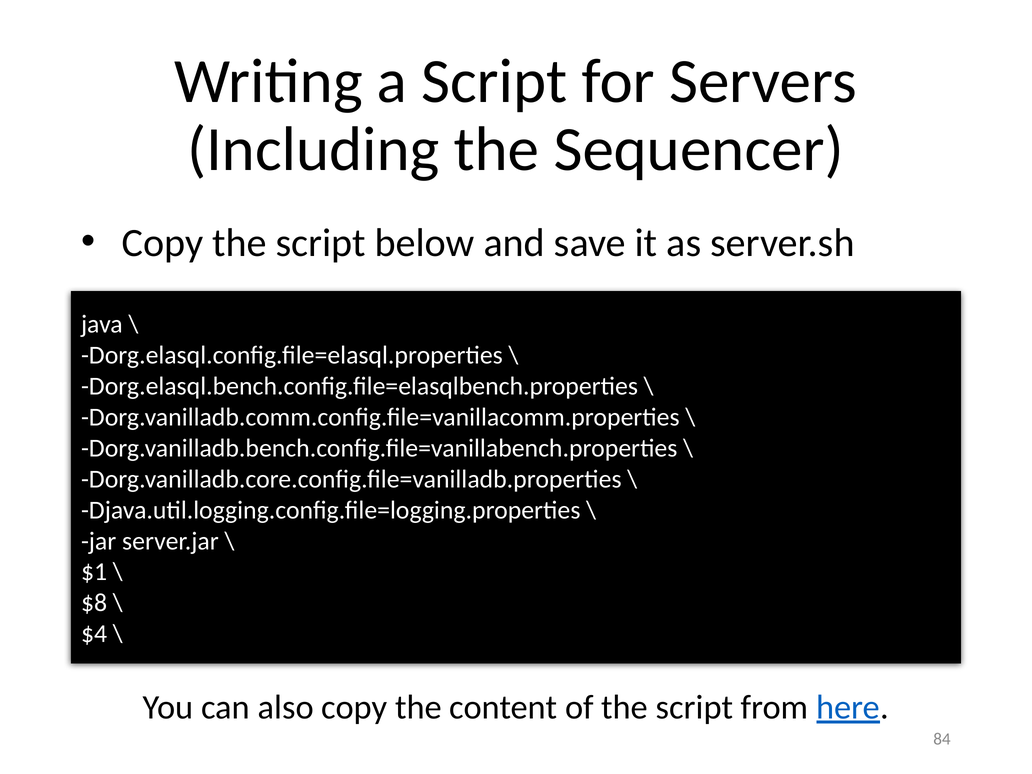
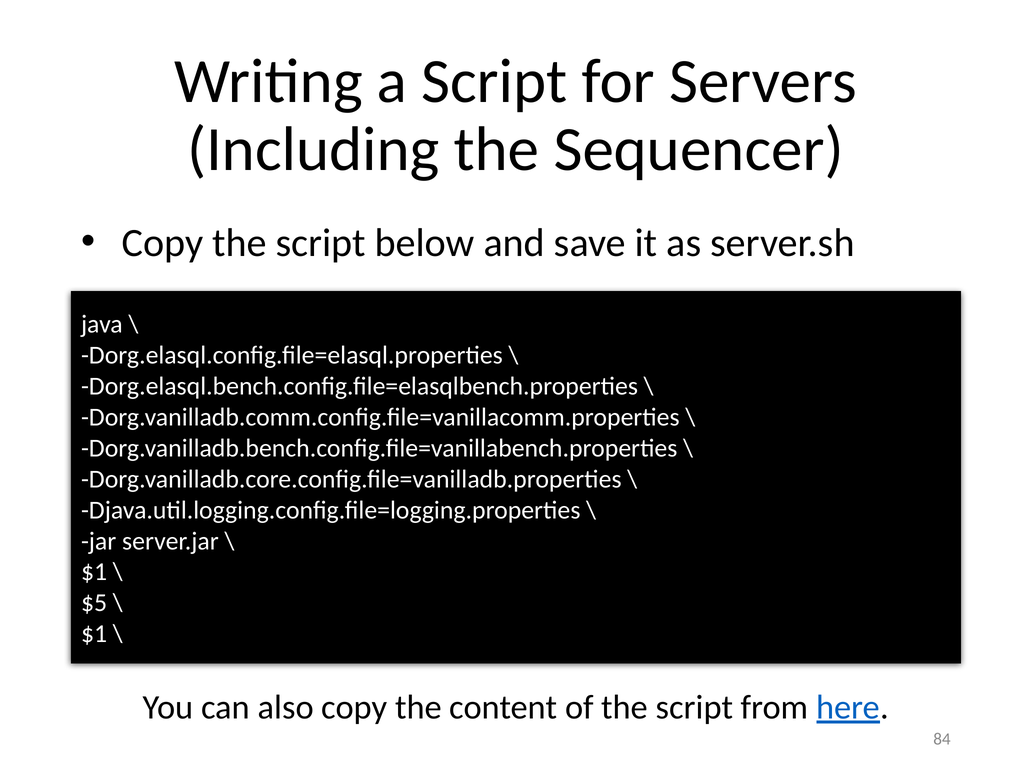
$8: $8 -> $5
$4 at (94, 634): $4 -> $1
